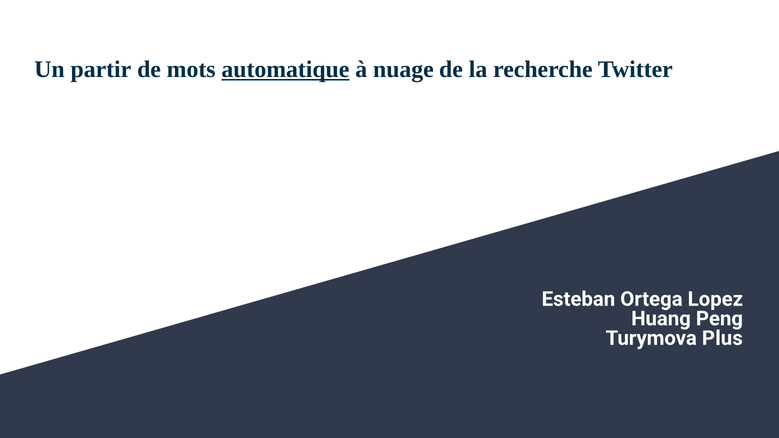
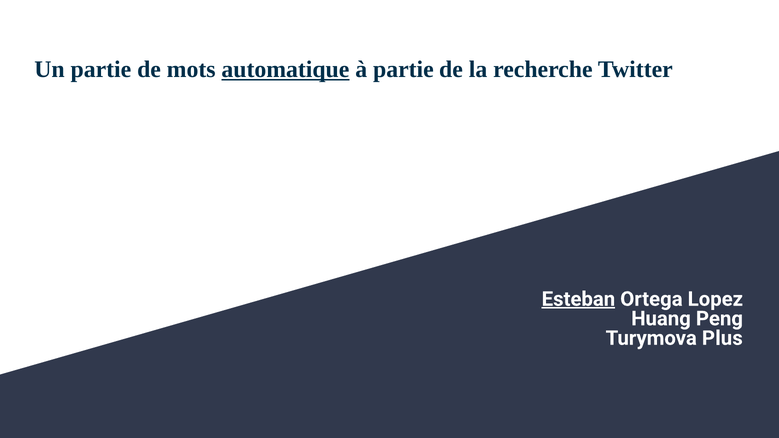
Un partir: partir -> partie
à nuage: nuage -> partie
Esteban underline: none -> present
